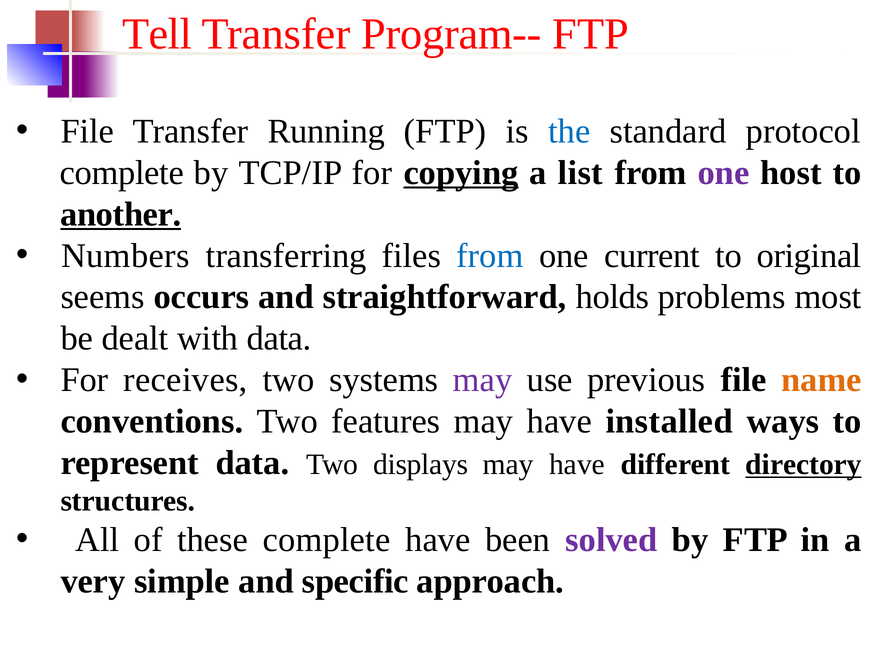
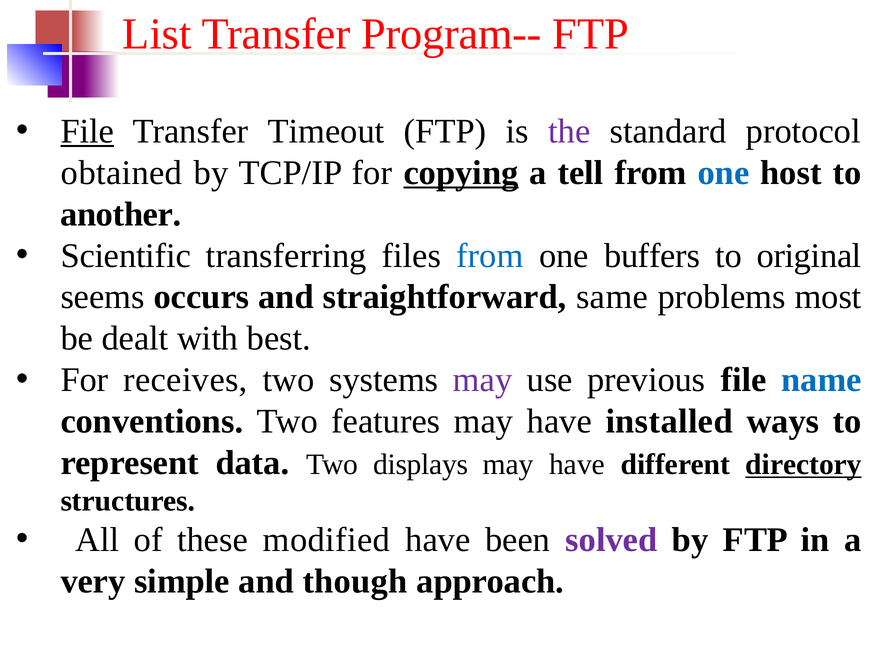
Tell: Tell -> List
File at (87, 131) underline: none -> present
Running: Running -> Timeout
the colour: blue -> purple
complete at (122, 173): complete -> obtained
list: list -> tell
one at (724, 173) colour: purple -> blue
another underline: present -> none
Numbers: Numbers -> Scientific
current: current -> buffers
holds: holds -> same
with data: data -> best
name colour: orange -> blue
these complete: complete -> modified
specific: specific -> though
